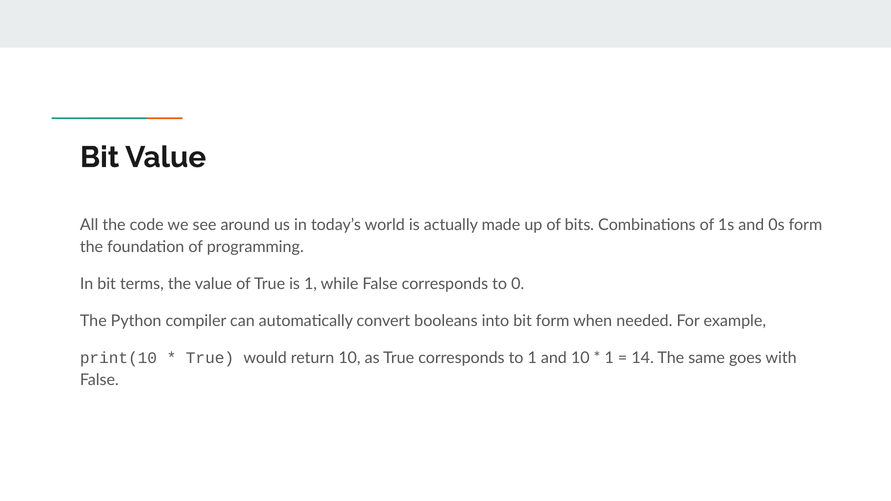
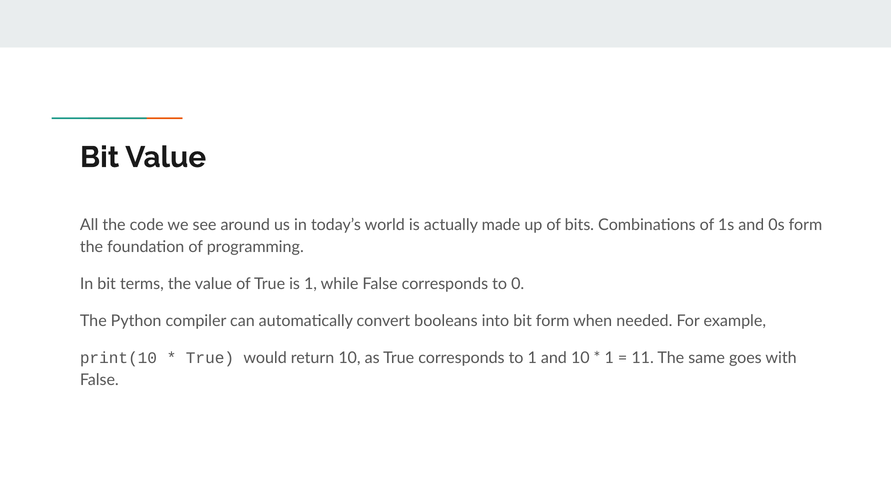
14: 14 -> 11
